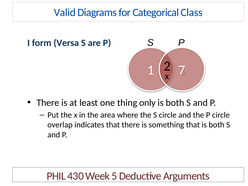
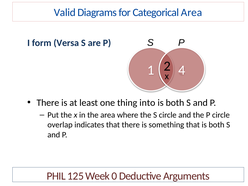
Categorical Class: Class -> Area
7: 7 -> 4
only: only -> into
430: 430 -> 125
5: 5 -> 0
